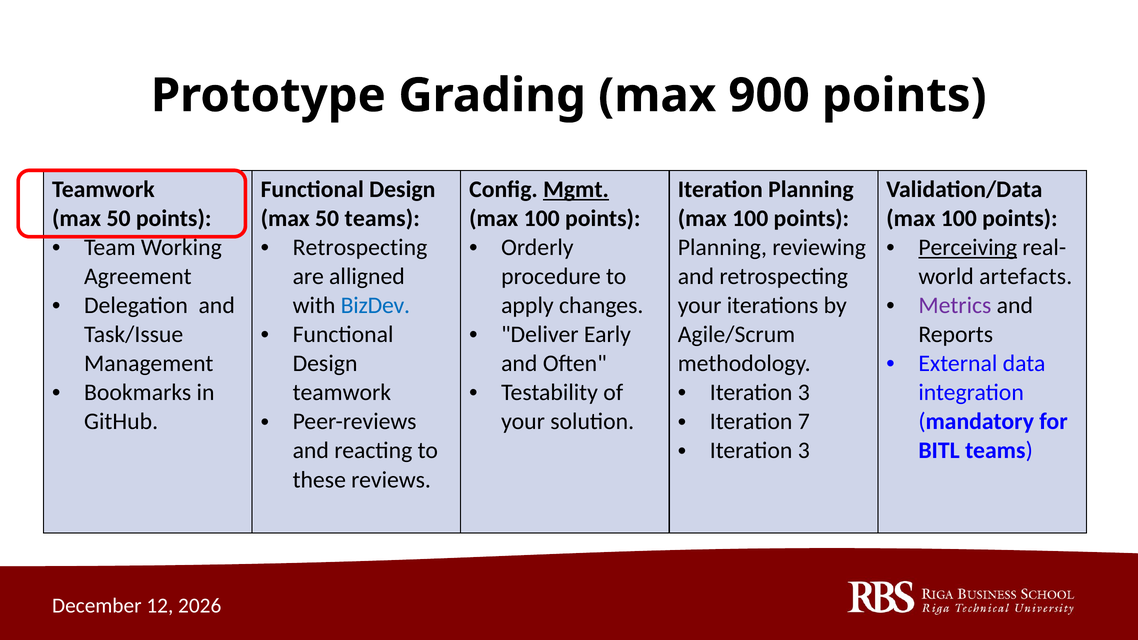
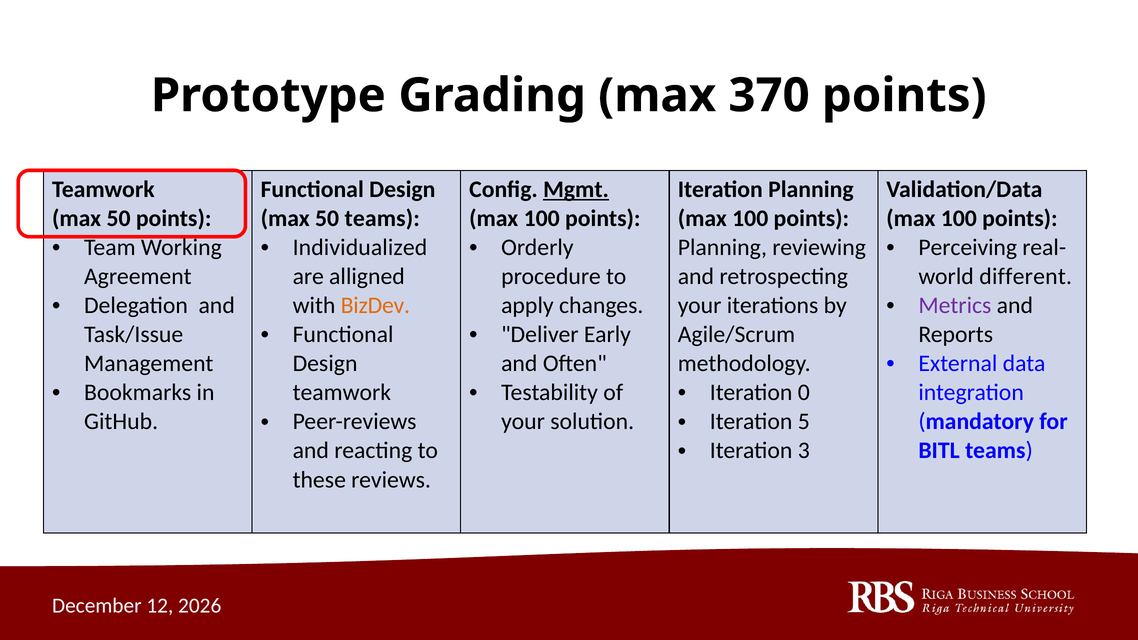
900: 900 -> 370
Retrospecting at (360, 248): Retrospecting -> Individualized
Perceiving underline: present -> none
artefacts: artefacts -> different
BizDev colour: blue -> orange
3 at (804, 393): 3 -> 0
7: 7 -> 5
